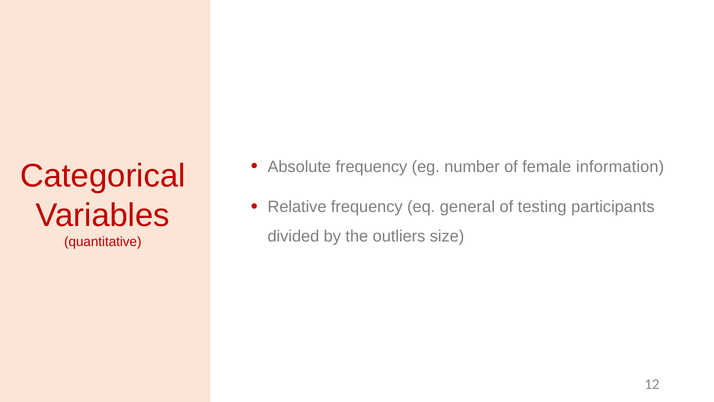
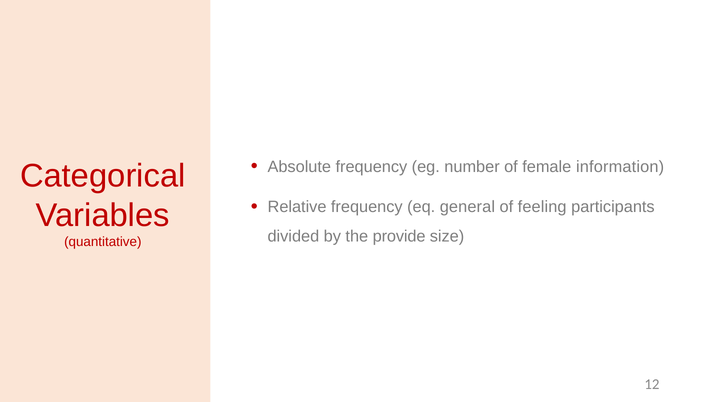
testing: testing -> feeling
outliers: outliers -> provide
